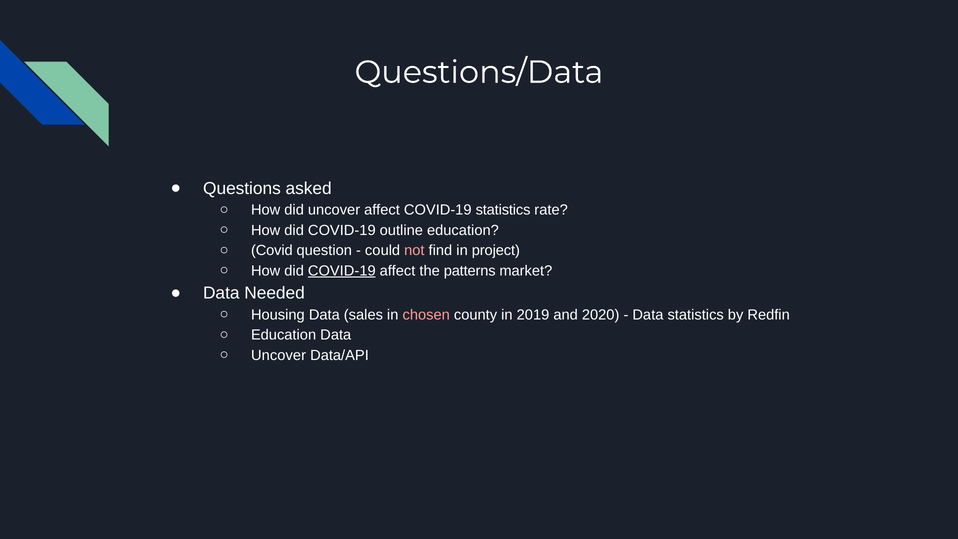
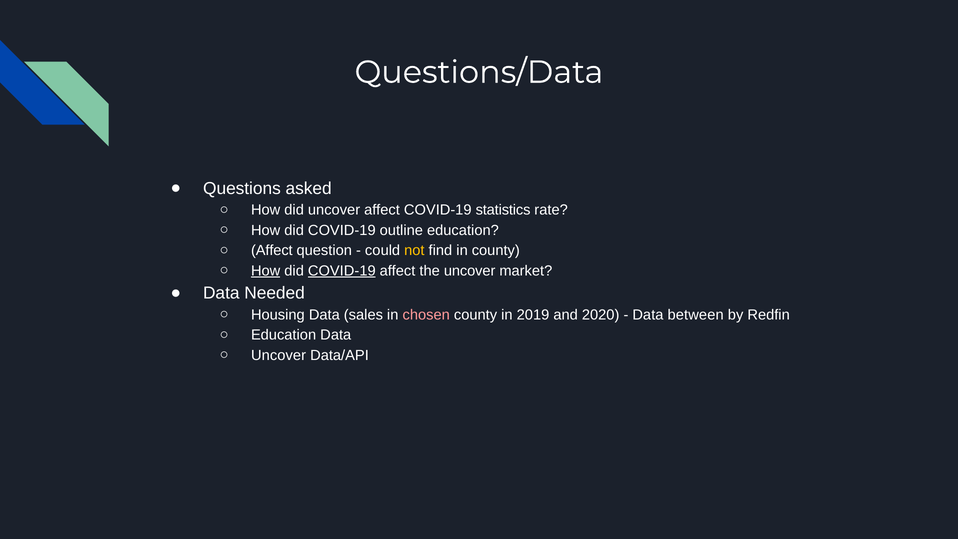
Covid at (272, 251): Covid -> Affect
not colour: pink -> yellow
in project: project -> county
How at (266, 271) underline: none -> present
the patterns: patterns -> uncover
Data statistics: statistics -> between
